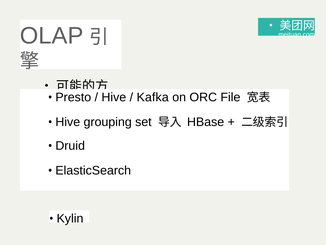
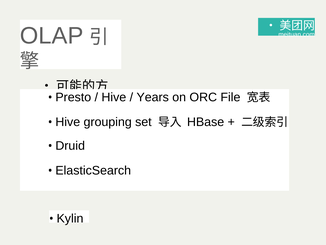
Kafka: Kafka -> Years
